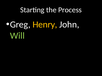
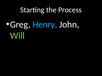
Henry colour: yellow -> light blue
